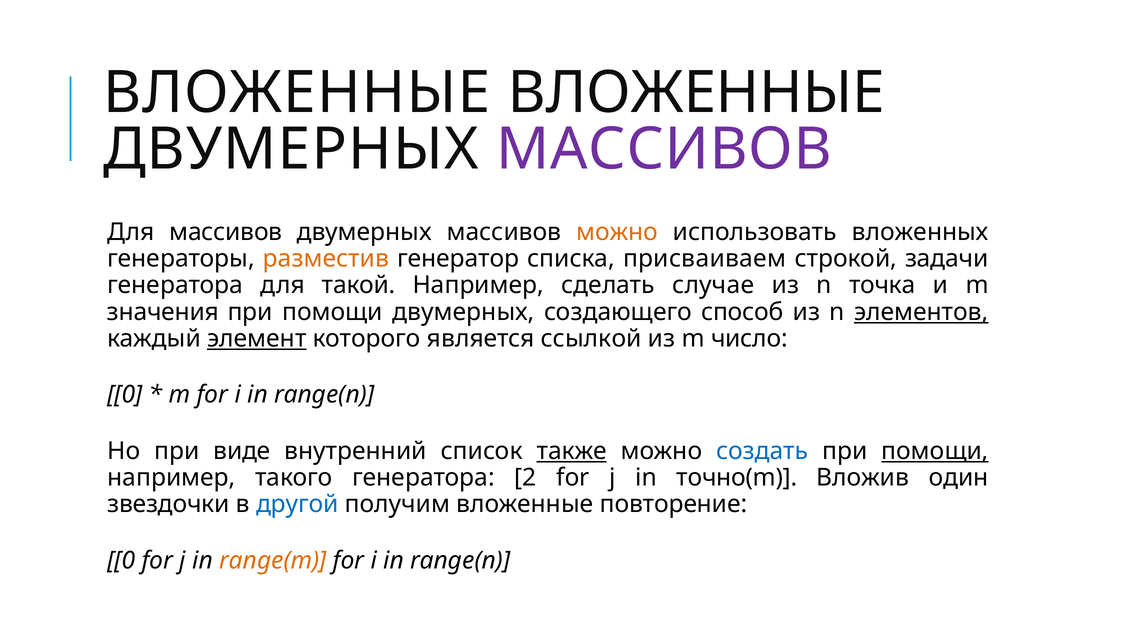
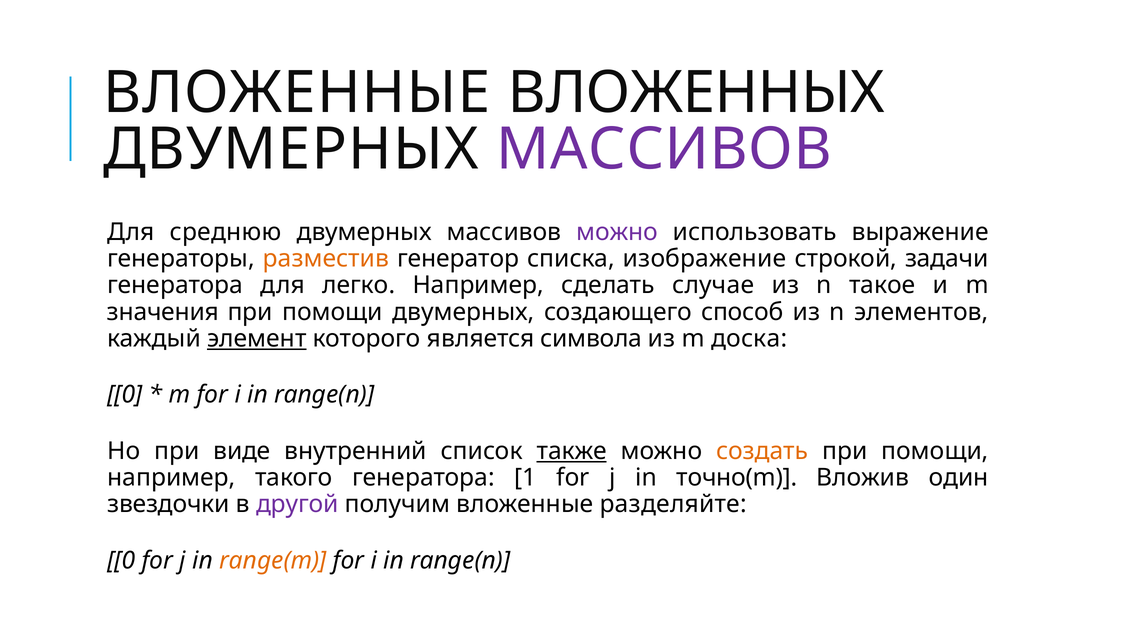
ВЛОЖЕННЫЕ ВЛОЖЕННЫЕ: ВЛОЖЕННЫЕ -> ВЛОЖЕННЫХ
Для массивов: массивов -> среднюю
можно at (617, 232) colour: orange -> purple
вложенных: вложенных -> выражение
присваиваем: присваиваем -> изображение
такой: такой -> легко
точка: точка -> такое
элементов underline: present -> none
ссылкой: ссылкой -> символа
число: число -> доска
создать colour: blue -> orange
помощи at (935, 451) underline: present -> none
2: 2 -> 1
другой colour: blue -> purple
повторение: повторение -> разделяйте
